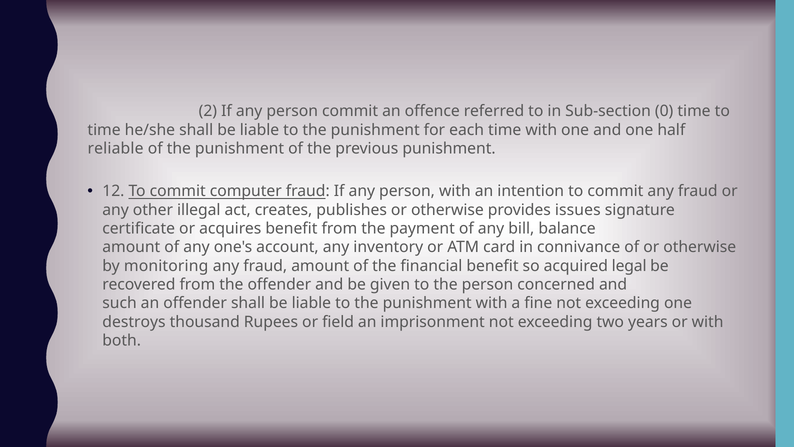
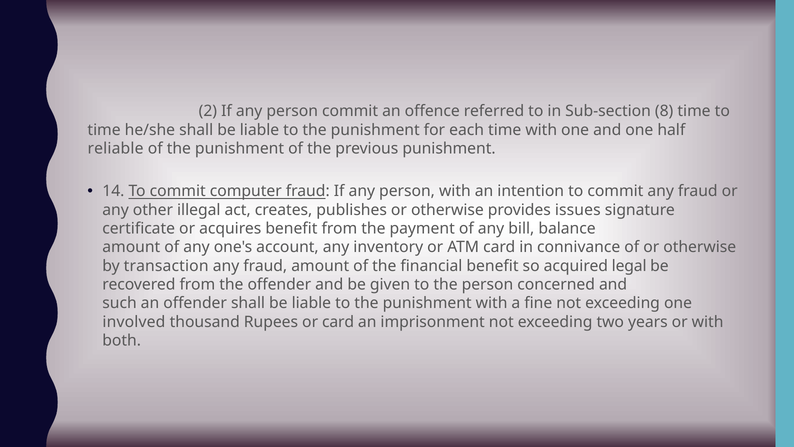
0: 0 -> 8
12: 12 -> 14
monitoring: monitoring -> transaction
destroys: destroys -> involved
or field: field -> card
